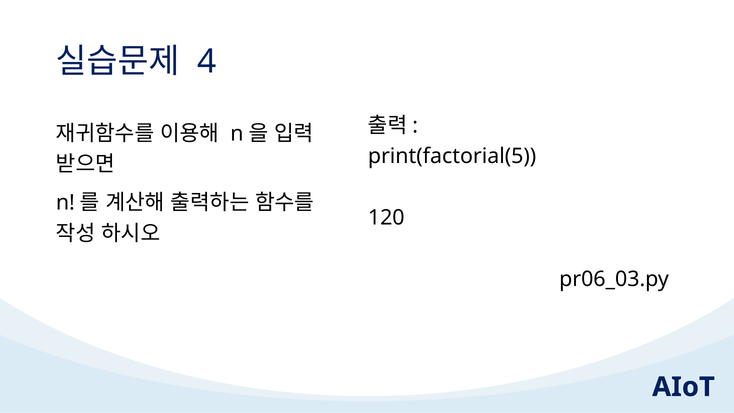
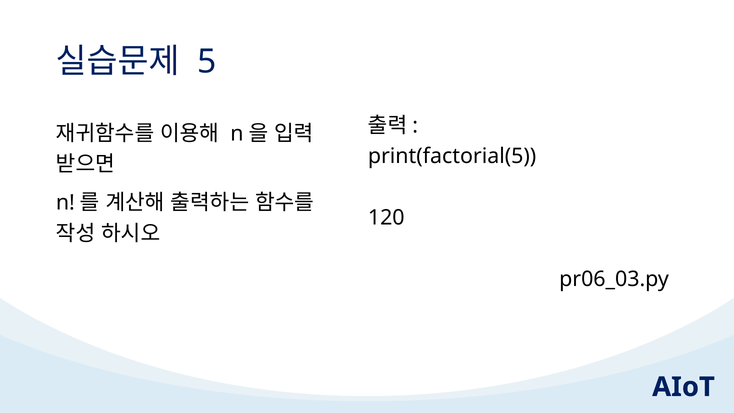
4: 4 -> 5
